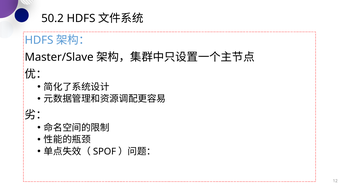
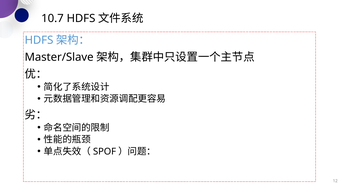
50.2: 50.2 -> 10.7
